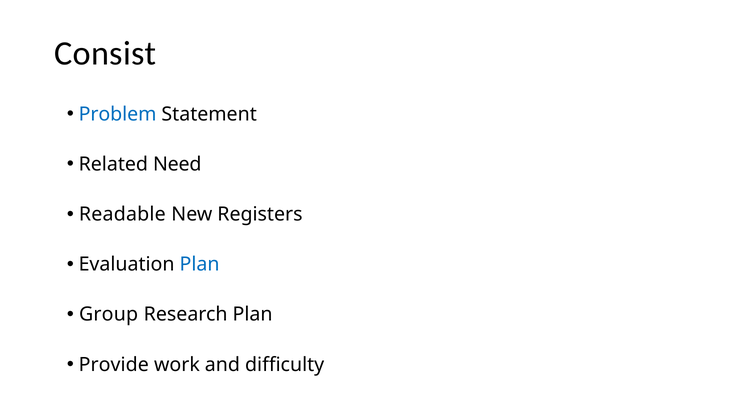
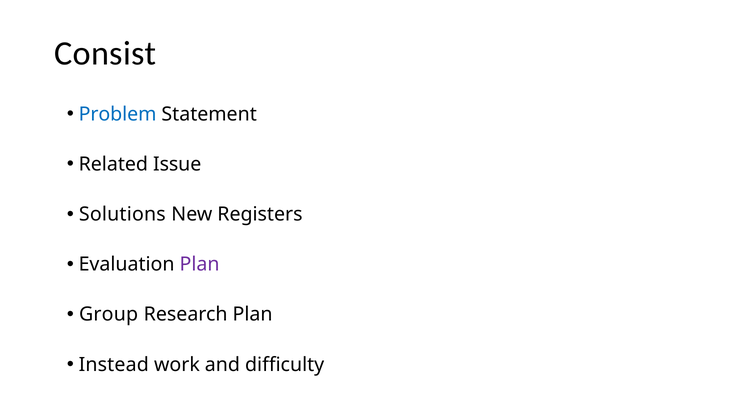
Need: Need -> Issue
Readable: Readable -> Solutions
Plan at (200, 264) colour: blue -> purple
Provide: Provide -> Instead
